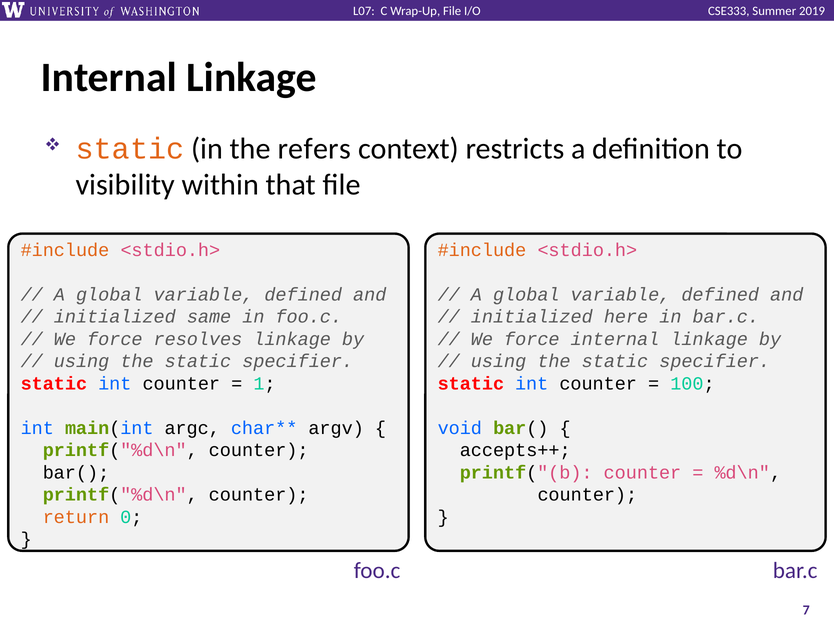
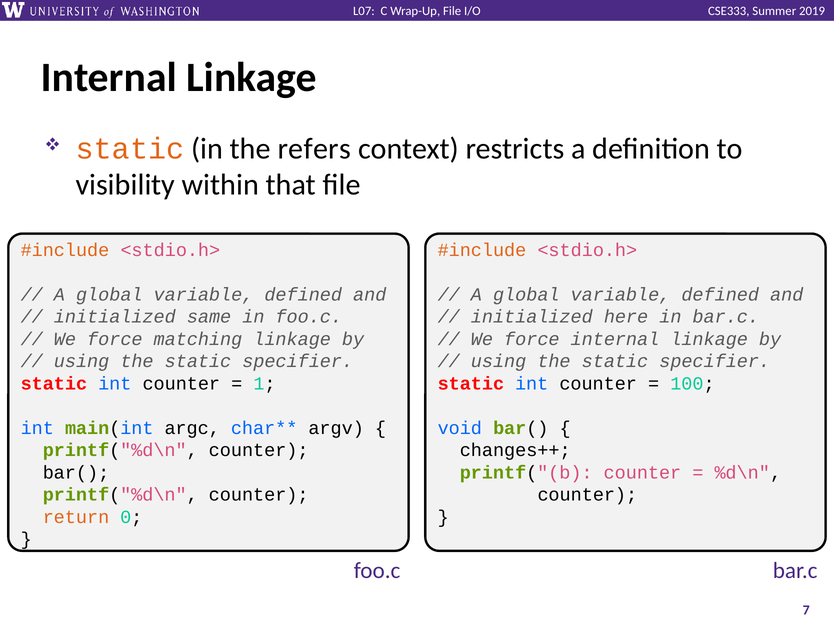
resolves: resolves -> matching
accepts++: accepts++ -> changes++
